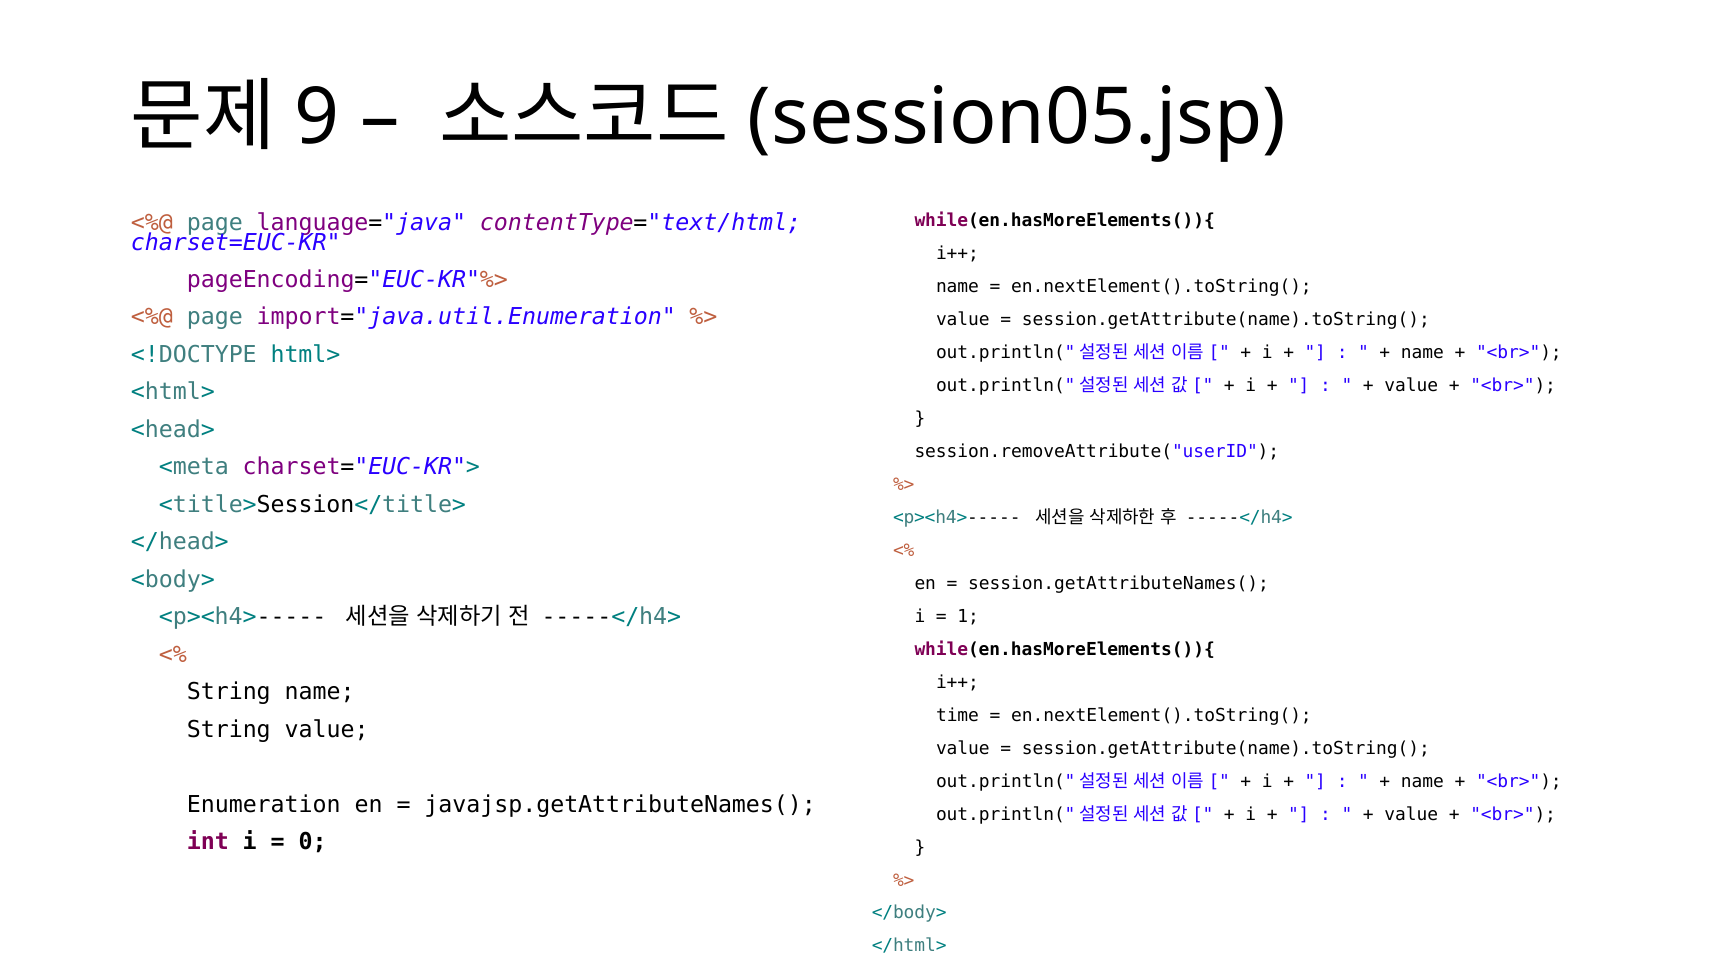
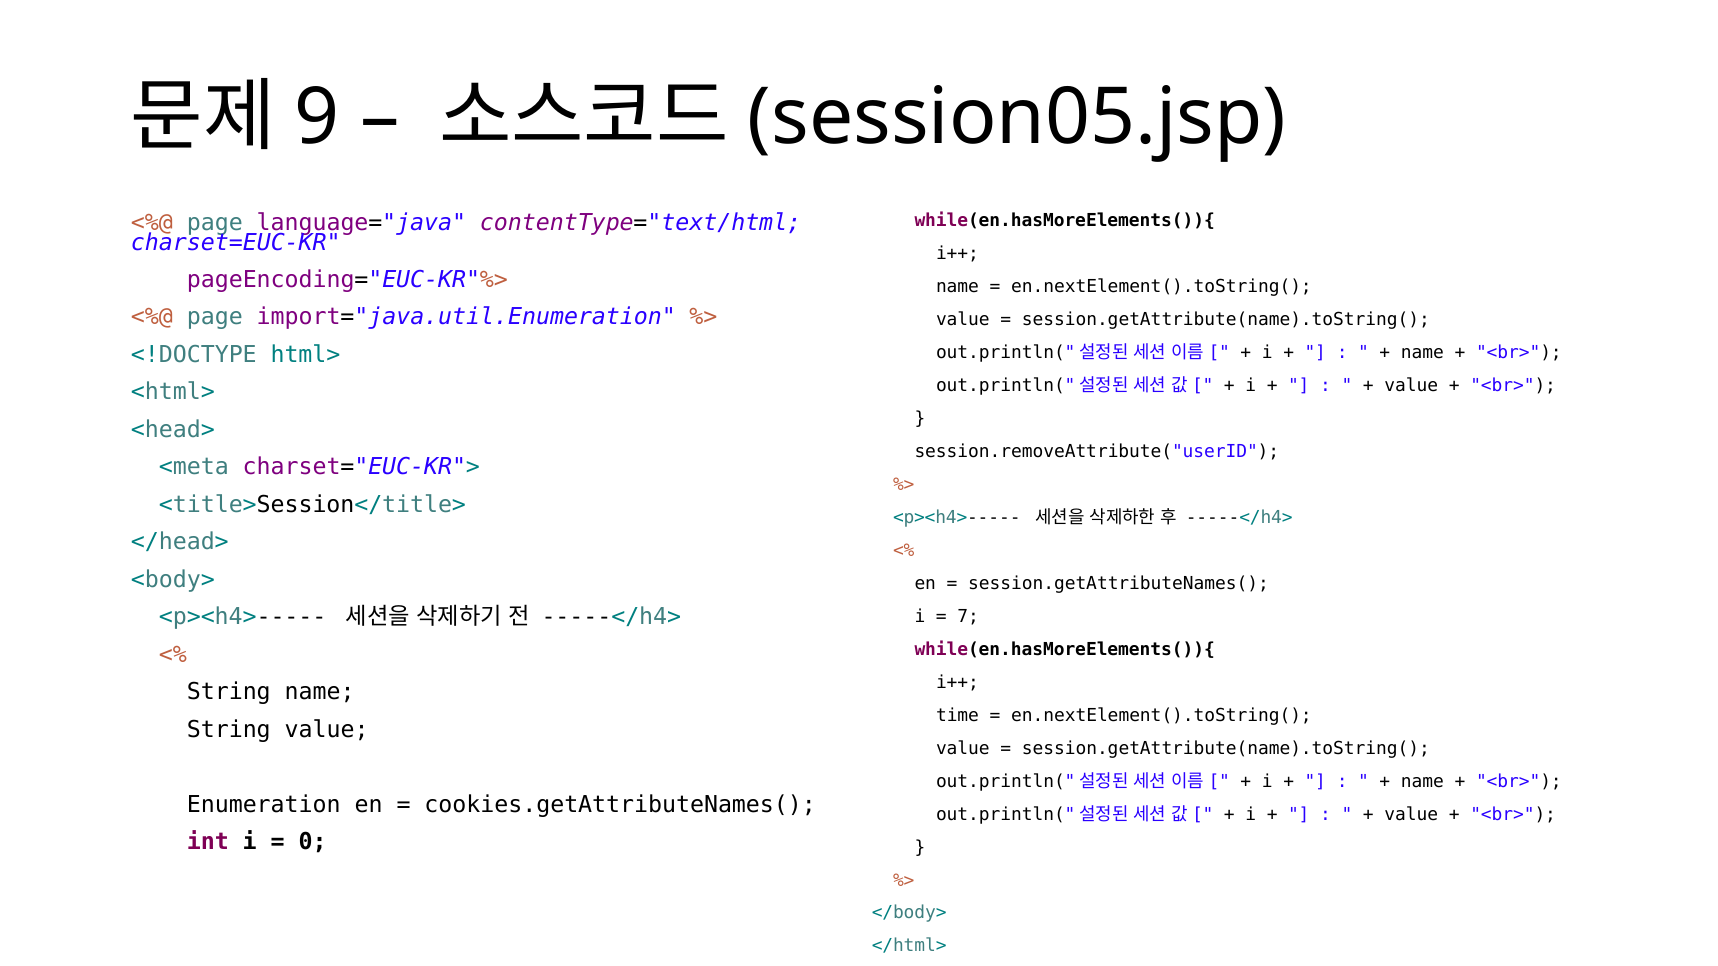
1: 1 -> 7
javajsp.getAttributeNames(: javajsp.getAttributeNames( -> cookies.getAttributeNames(
